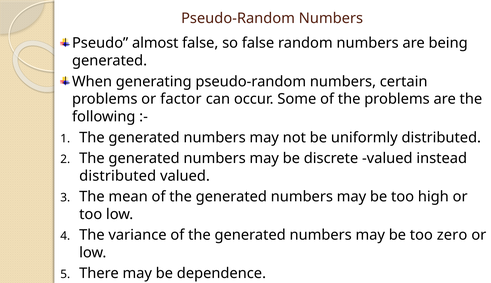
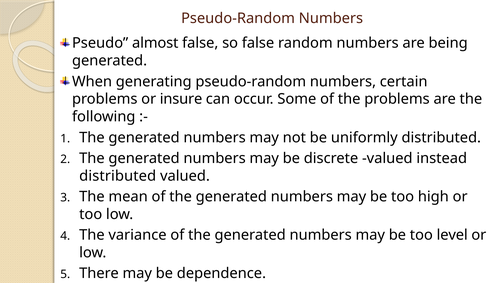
factor: factor -> insure
zero: zero -> level
